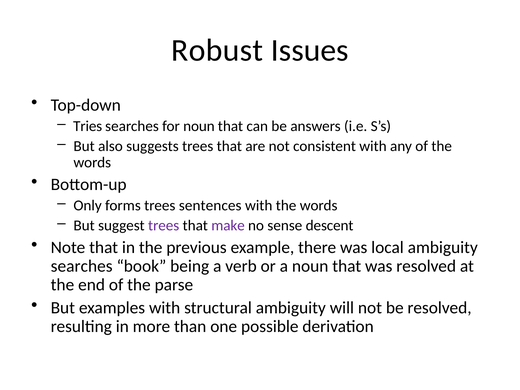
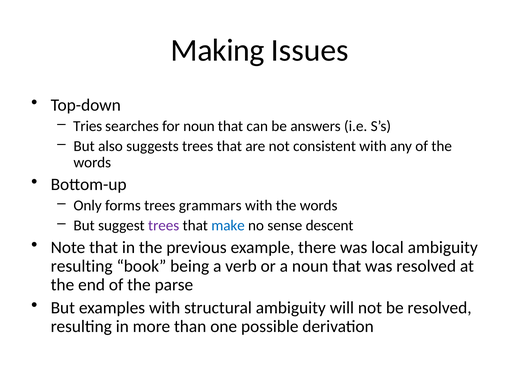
Robust: Robust -> Making
sentences: sentences -> grammars
make colour: purple -> blue
searches at (82, 266): searches -> resulting
